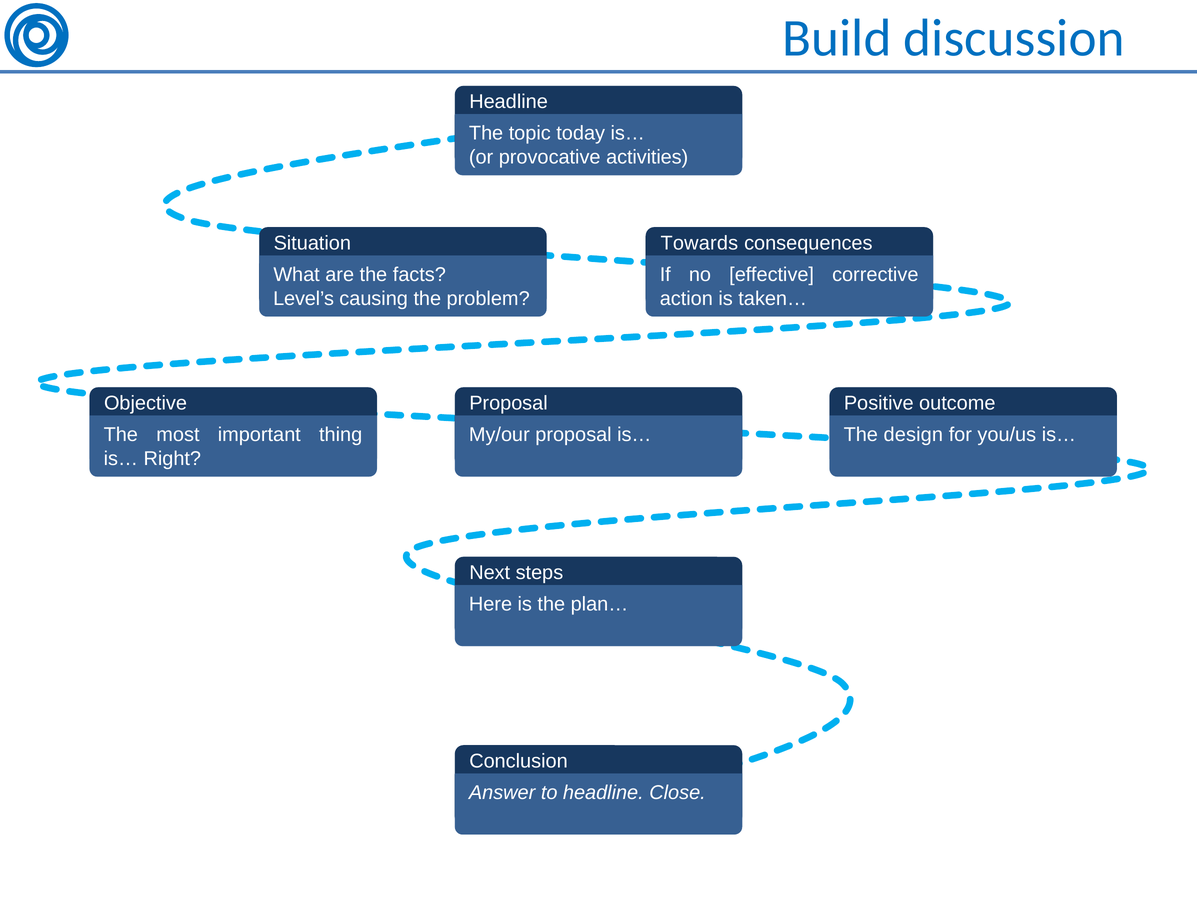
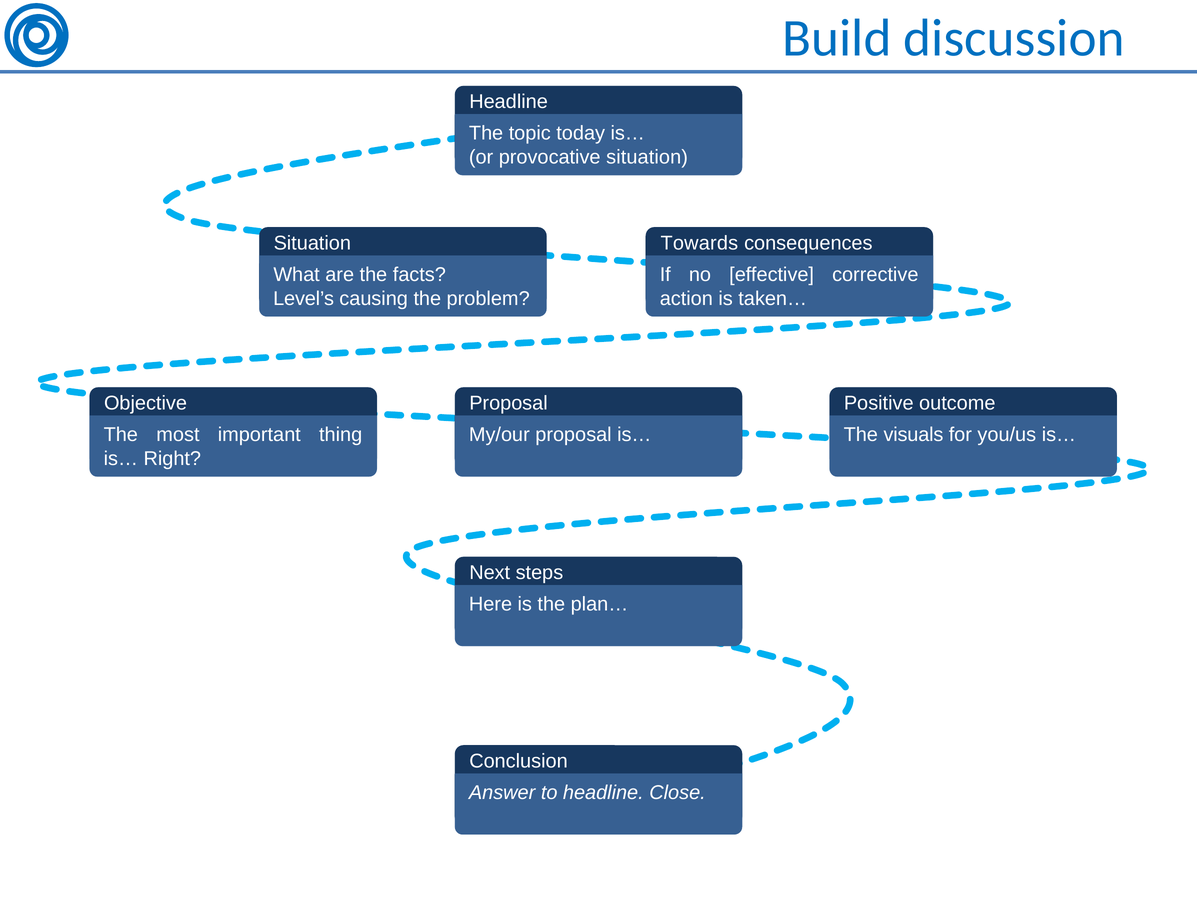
provocative activities: activities -> situation
design: design -> visuals
